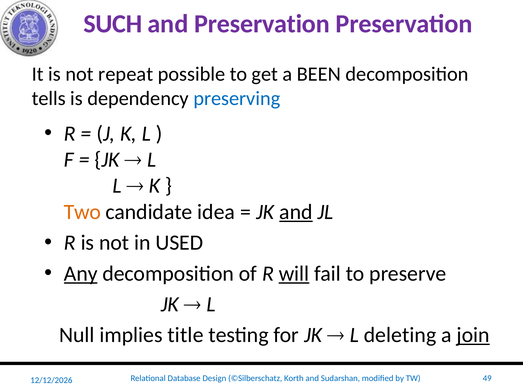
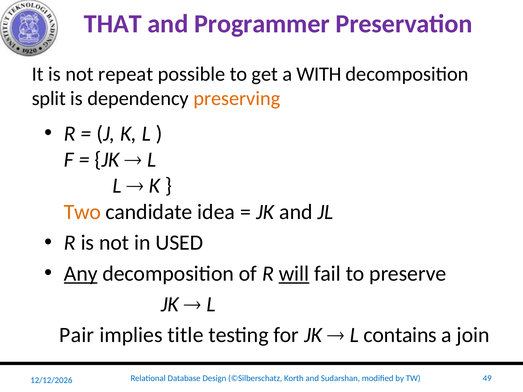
SUCH: SUCH -> THAT
and Preservation: Preservation -> Programmer
BEEN: BEEN -> WITH
tells: tells -> split
preserving colour: blue -> orange
and at (296, 212) underline: present -> none
Null: Null -> Pair
deleting: deleting -> contains
join underline: present -> none
